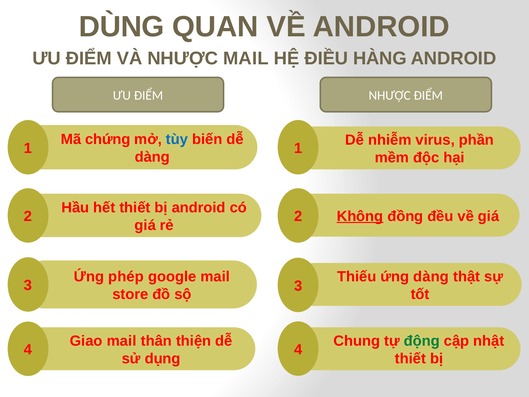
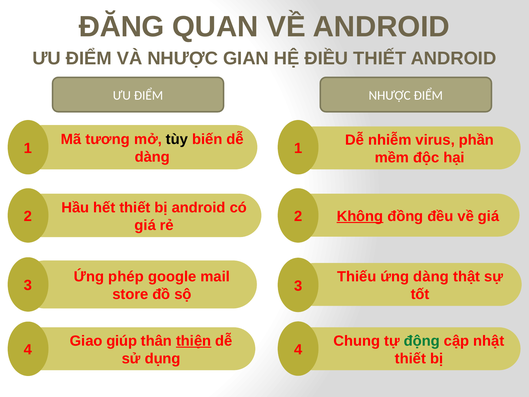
DÙNG: DÙNG -> ĐĂNG
NHƯỢC MAIL: MAIL -> GIAN
ĐIỀU HÀNG: HÀNG -> THIẾT
chứng: chứng -> tương
tùy colour: blue -> black
Giao mail: mail -> giúp
thiện underline: none -> present
